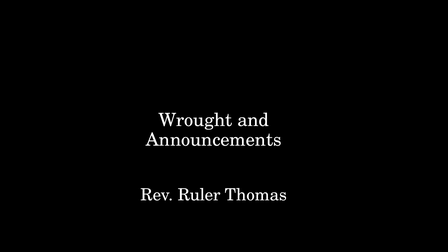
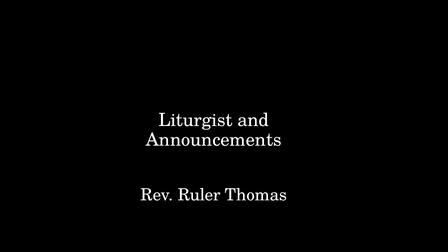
Wrought: Wrought -> Liturgist
